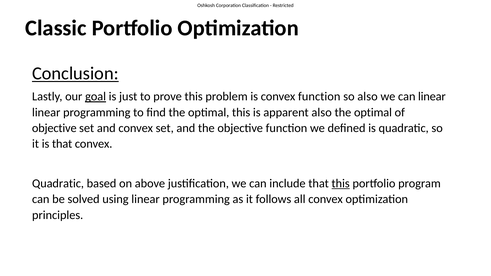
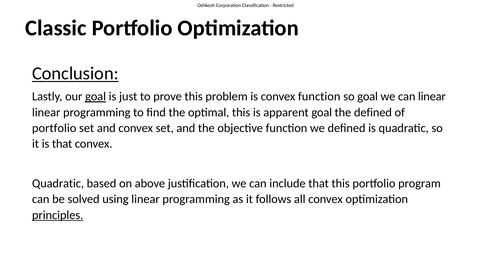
so also: also -> goal
apparent also: also -> goal
optimal at (373, 112): optimal -> defined
objective at (54, 128): objective -> portfolio
this at (341, 184) underline: present -> none
principles underline: none -> present
